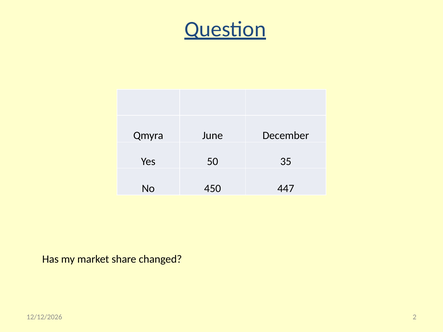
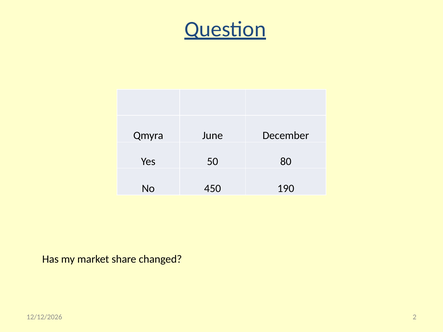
35: 35 -> 80
447: 447 -> 190
